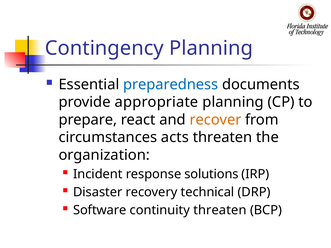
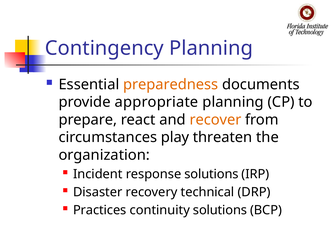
preparedness colour: blue -> orange
acts: acts -> play
Software: Software -> Practices
continuity threaten: threaten -> solutions
